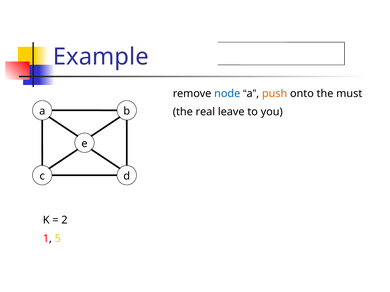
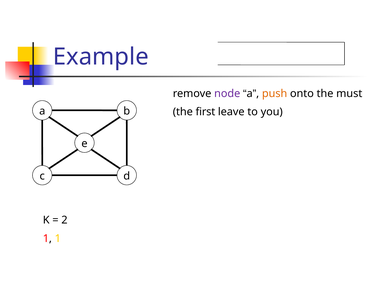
node colour: blue -> purple
real: real -> first
1 5: 5 -> 1
